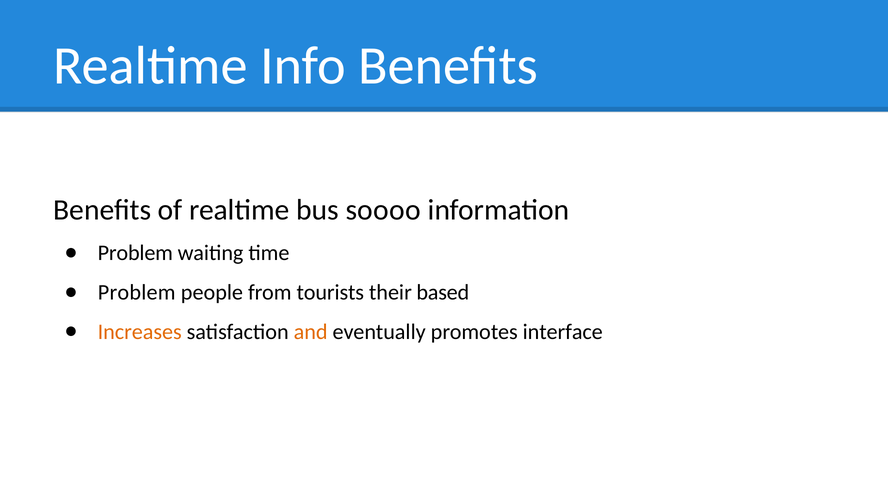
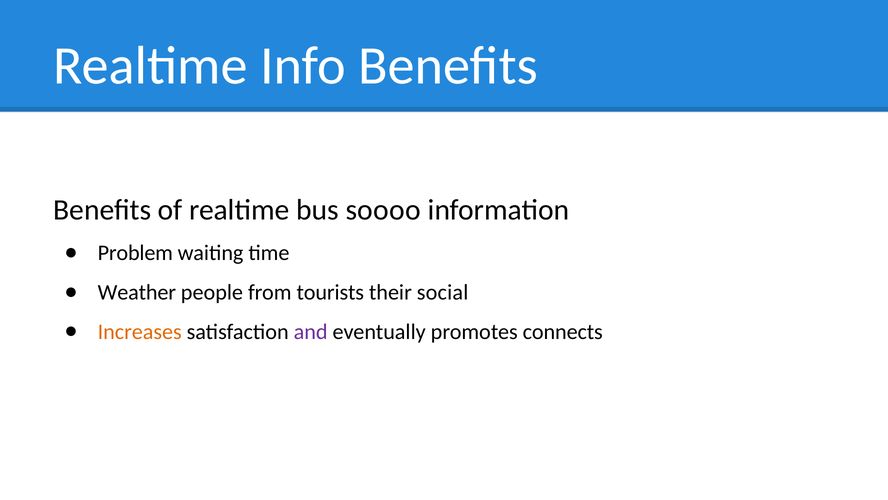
Problem at (137, 292): Problem -> Weather
based: based -> social
and colour: orange -> purple
interface: interface -> connects
